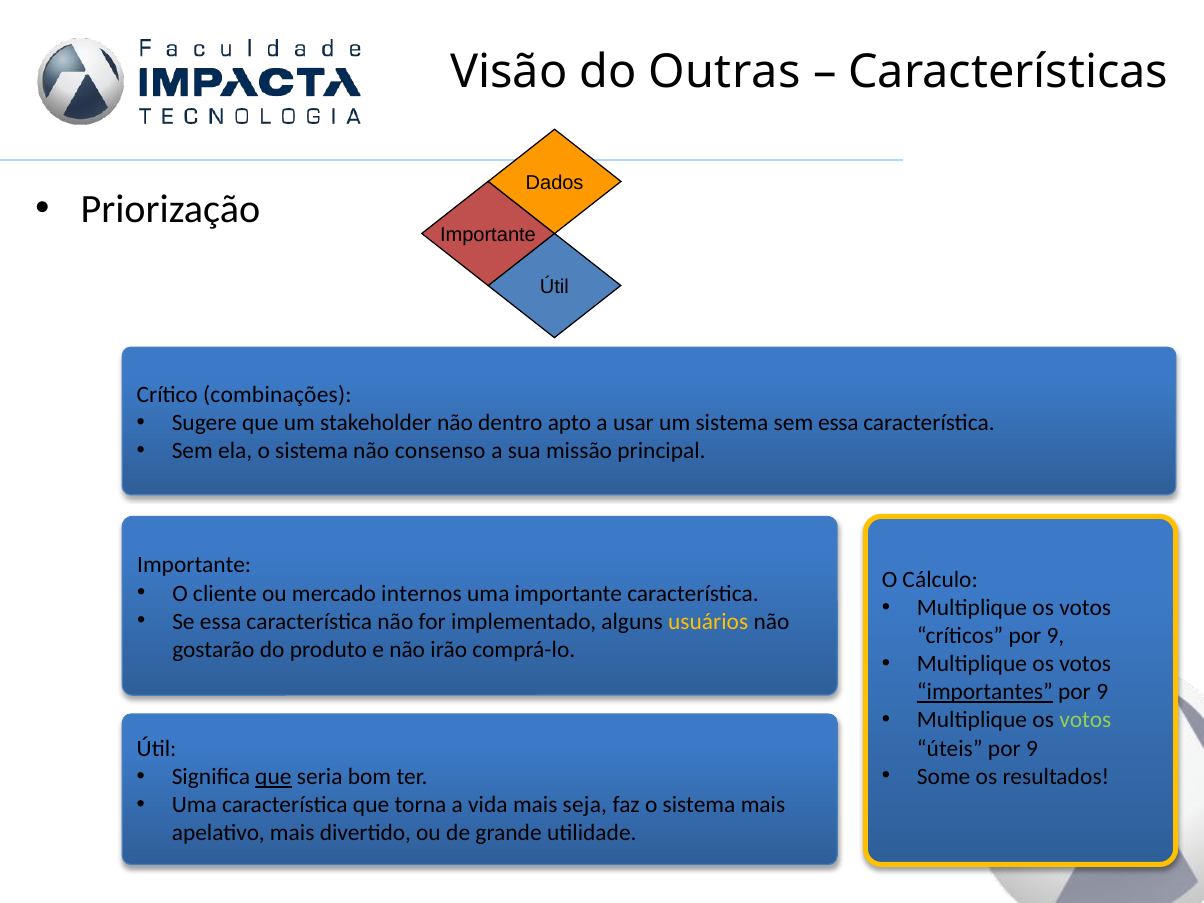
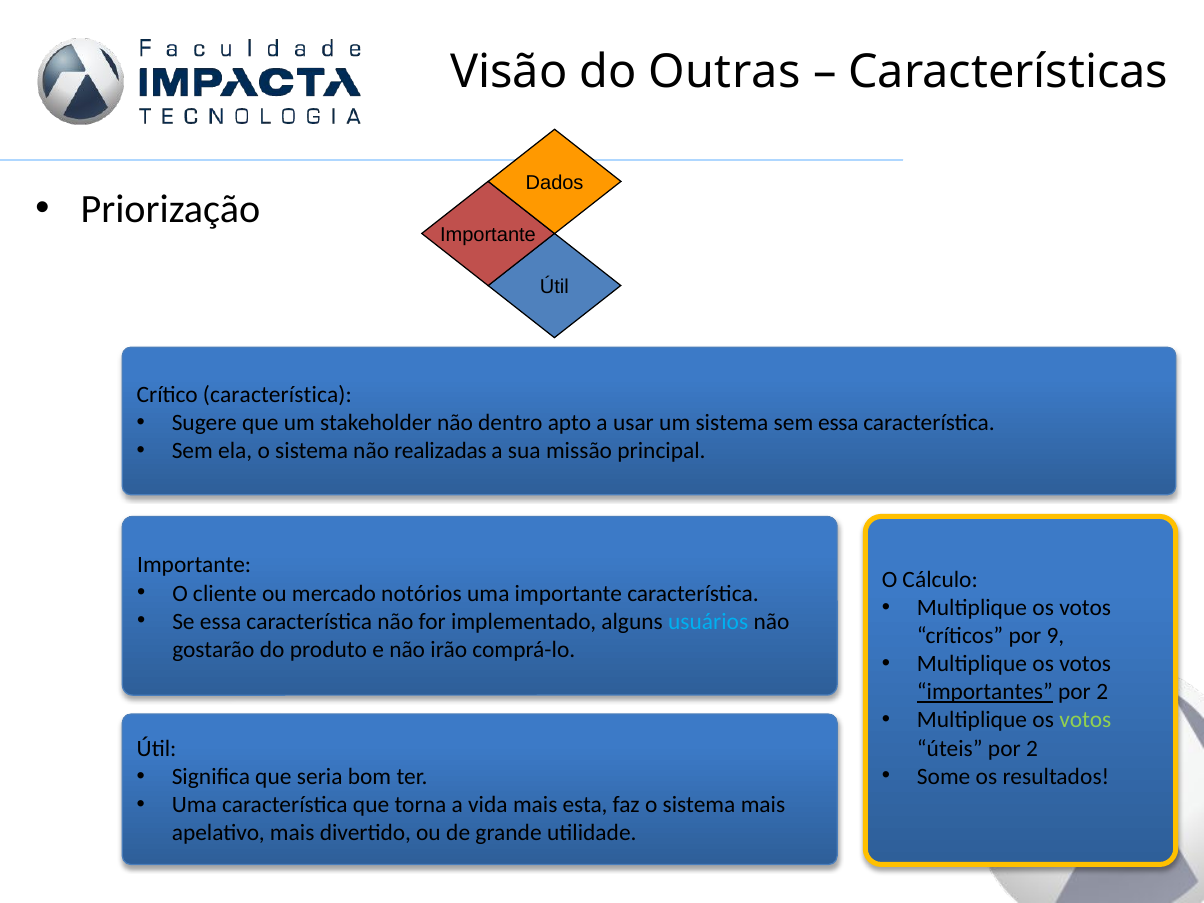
Crítico combinações: combinações -> característica
consenso: consenso -> realizadas
internos: internos -> notórios
usuários colour: yellow -> light blue
9 at (1102, 692): 9 -> 2
úteis por 9: 9 -> 2
que at (273, 777) underline: present -> none
seja: seja -> esta
